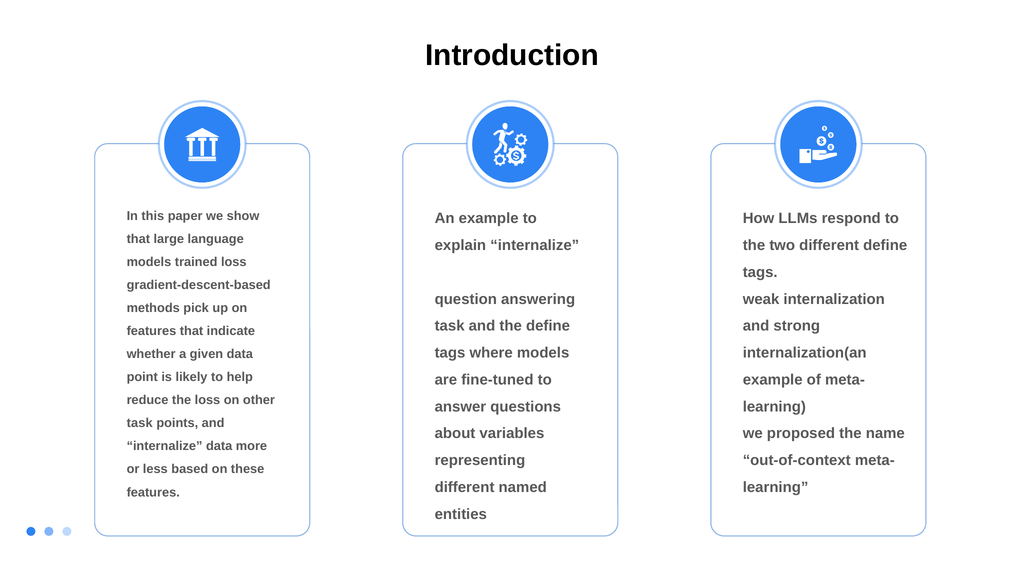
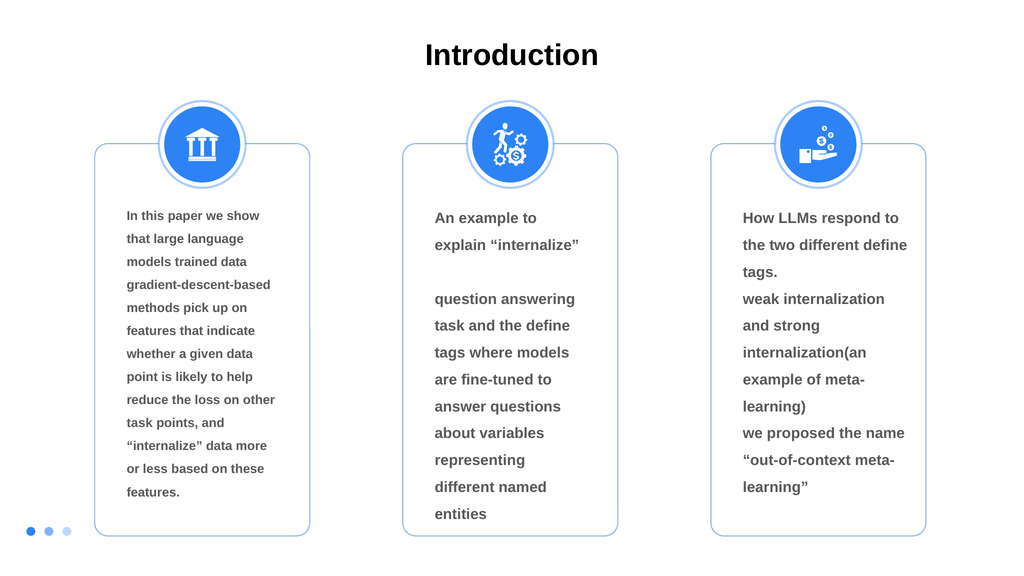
trained loss: loss -> data
